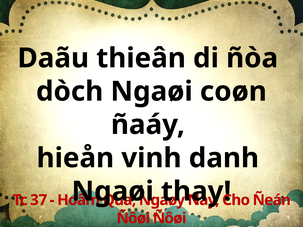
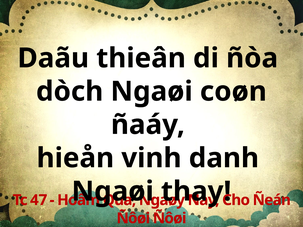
37: 37 -> 47
